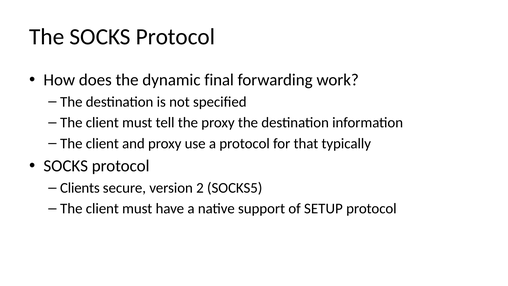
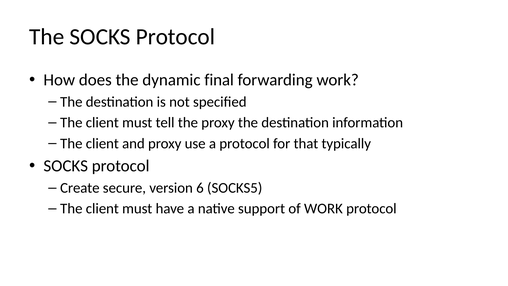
Clients: Clients -> Create
2: 2 -> 6
of SETUP: SETUP -> WORK
